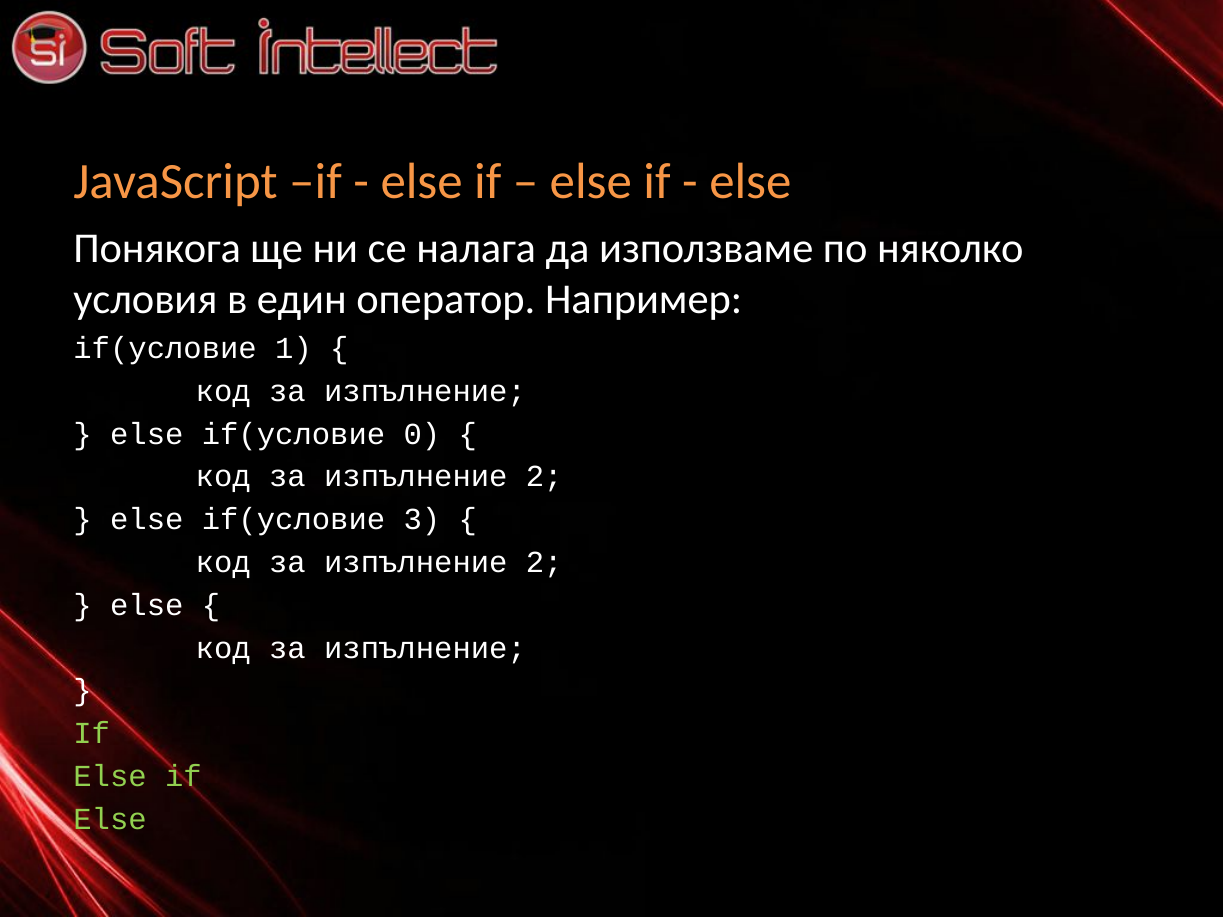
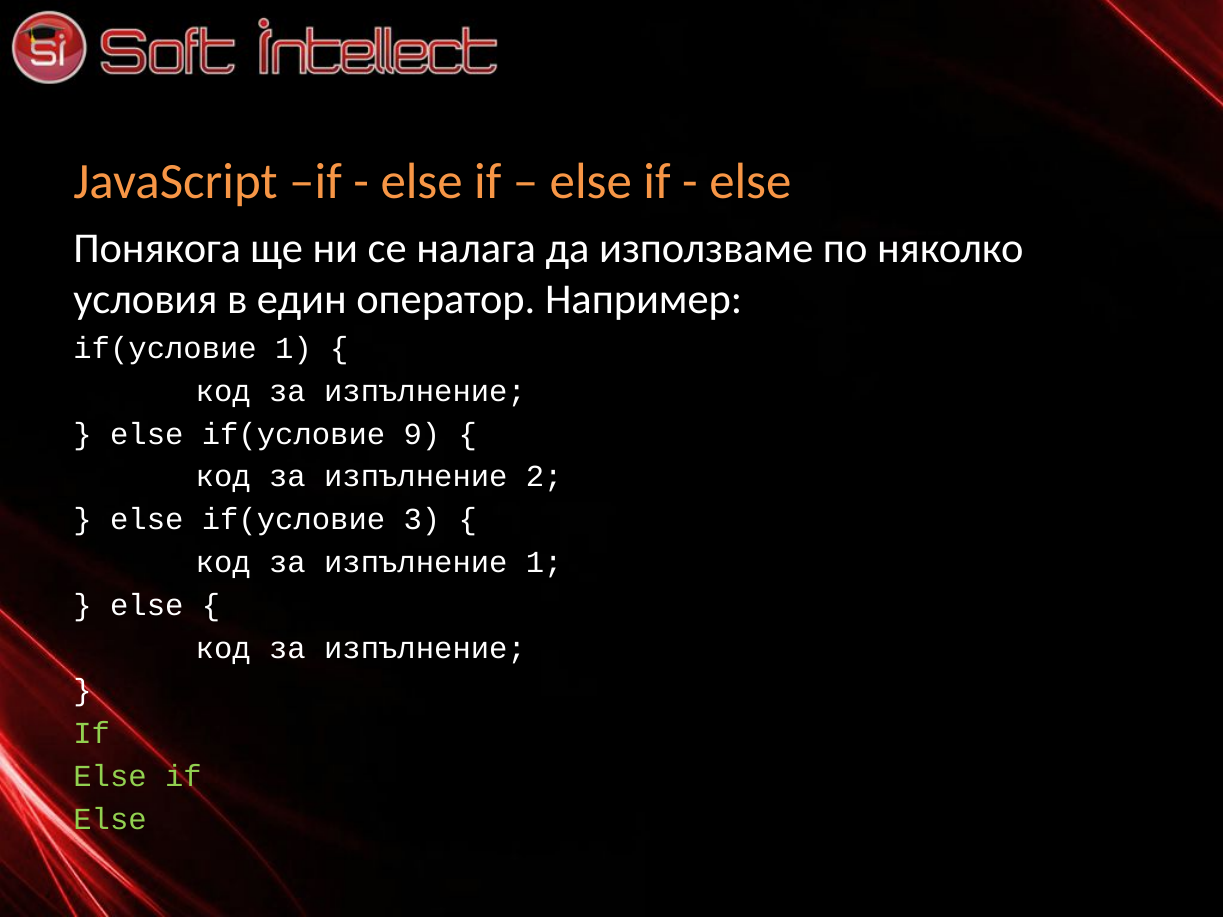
0: 0 -> 9
2 at (544, 563): 2 -> 1
